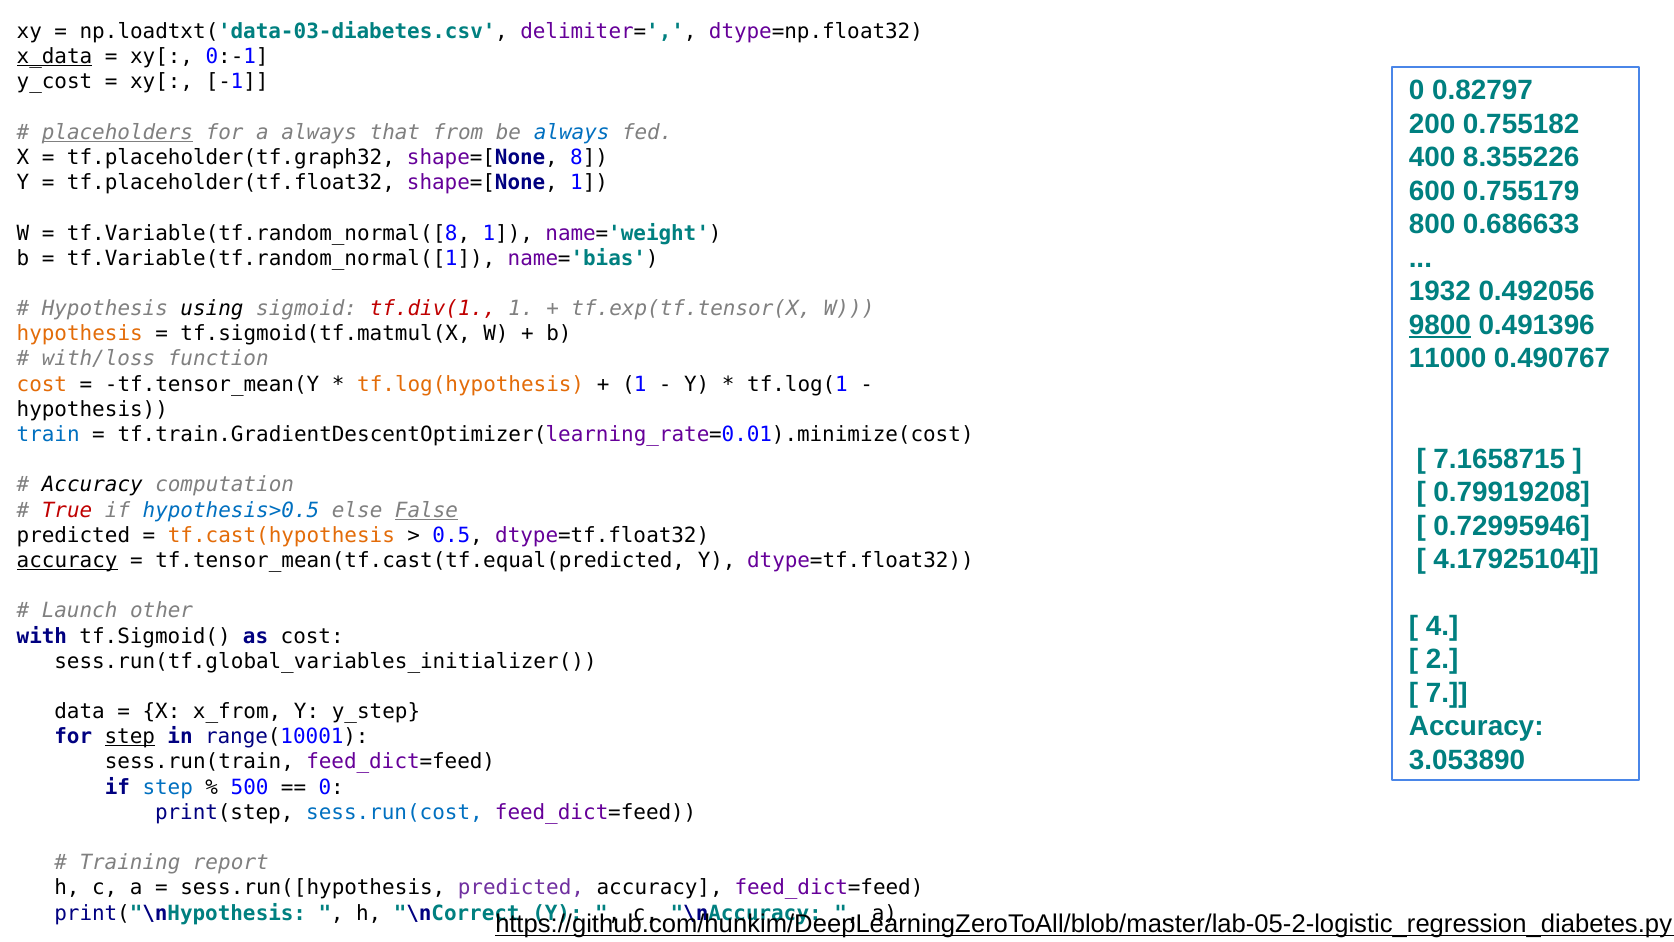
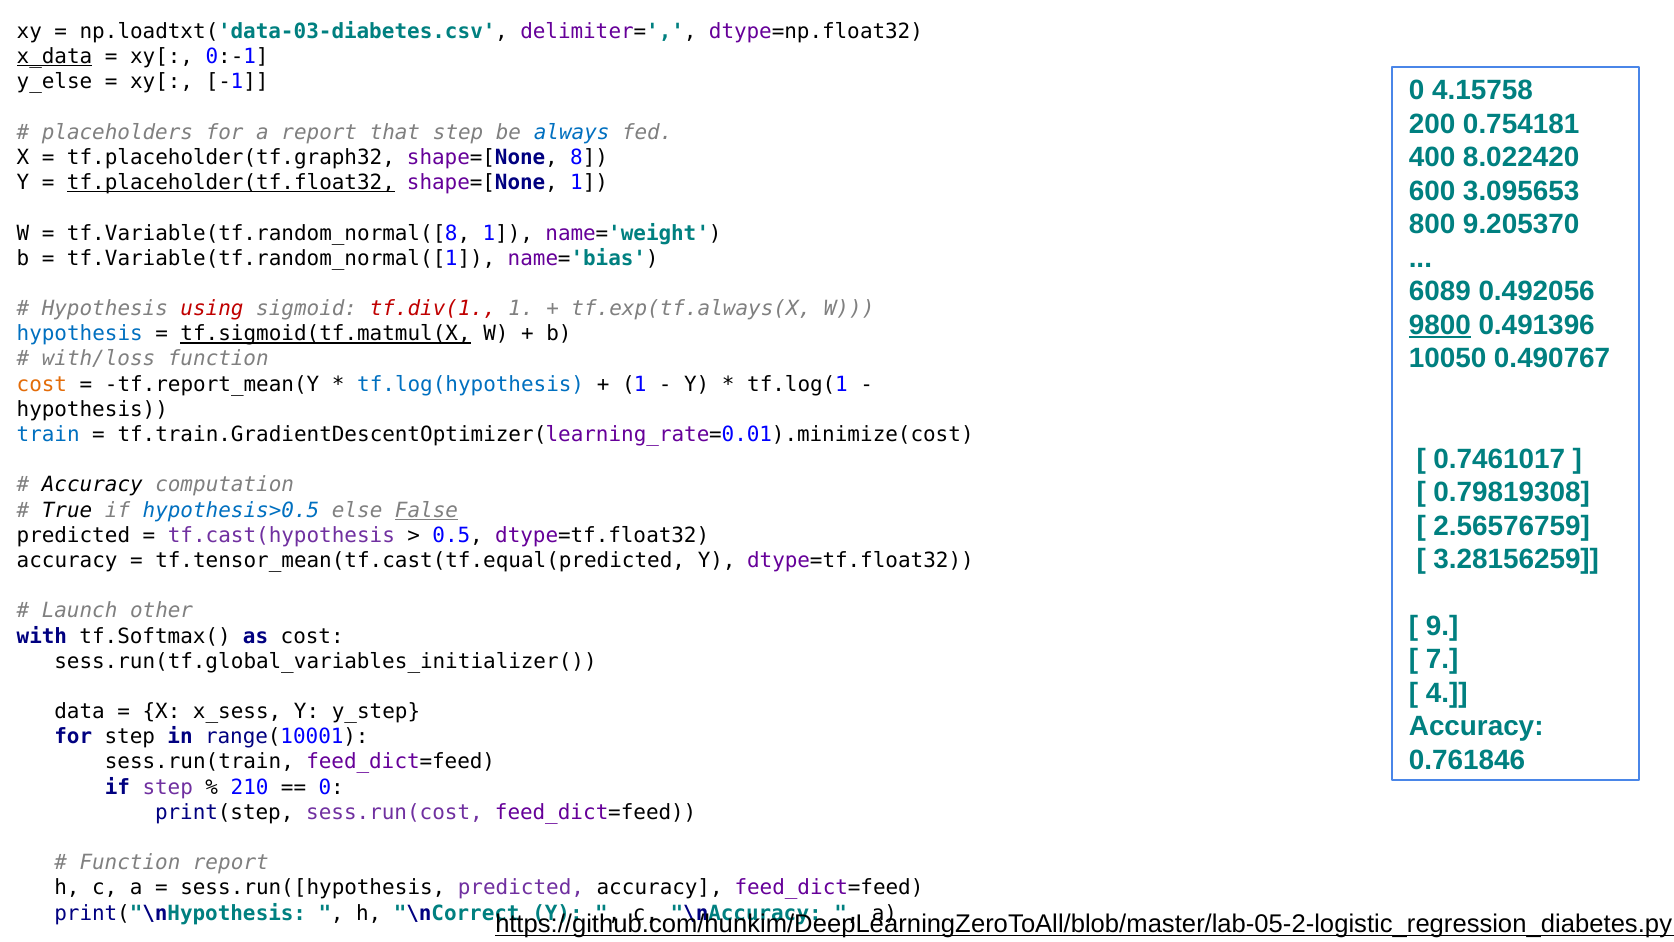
y_cost: y_cost -> y_else
0.82797: 0.82797 -> 4.15758
0.755182: 0.755182 -> 0.754181
placeholders underline: present -> none
a always: always -> report
that from: from -> step
8.355226: 8.355226 -> 8.022420
tf.placeholder(tf.float32 underline: none -> present
0.755179: 0.755179 -> 3.095653
0.686633: 0.686633 -> 9.205370
1932: 1932 -> 6089
using colour: black -> red
tf.exp(tf.tensor(X: tf.exp(tf.tensor(X -> tf.exp(tf.always(X
hypothesis at (80, 334) colour: orange -> blue
tf.sigmoid(tf.matmul(X underline: none -> present
11000: 11000 -> 10050
tf.tensor_mean(Y: tf.tensor_mean(Y -> tf.report_mean(Y
tf.log(hypothesis colour: orange -> blue
7.1658715: 7.1658715 -> 0.7461017
0.79919208: 0.79919208 -> 0.79819308
True colour: red -> black
0.72995946: 0.72995946 -> 2.56576759
tf.cast(hypothesis colour: orange -> purple
4.17925104: 4.17925104 -> 3.28156259
accuracy at (67, 560) underline: present -> none
4: 4 -> 9
tf.Sigmoid(: tf.Sigmoid( -> tf.Softmax(
2: 2 -> 7
7: 7 -> 4
x_from: x_from -> x_sess
step at (130, 737) underline: present -> none
3.053890: 3.053890 -> 0.761846
step at (168, 787) colour: blue -> purple
500: 500 -> 210
sess.run(cost colour: blue -> purple
Training at (130, 862): Training -> Function
